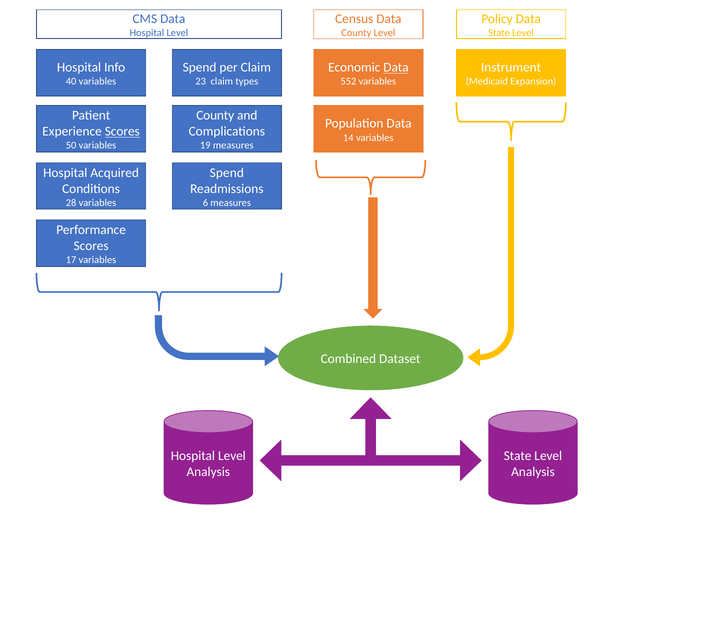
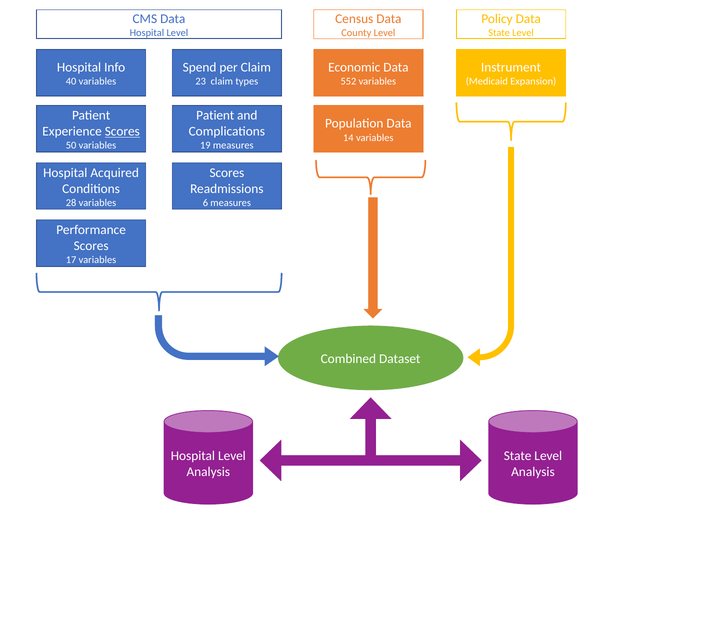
Data at (396, 68) underline: present -> none
County at (215, 116): County -> Patient
Spend at (227, 173): Spend -> Scores
